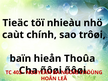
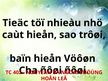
caùt chính: chính -> hieån
Thoûa: Thoûa -> Vöôøn
